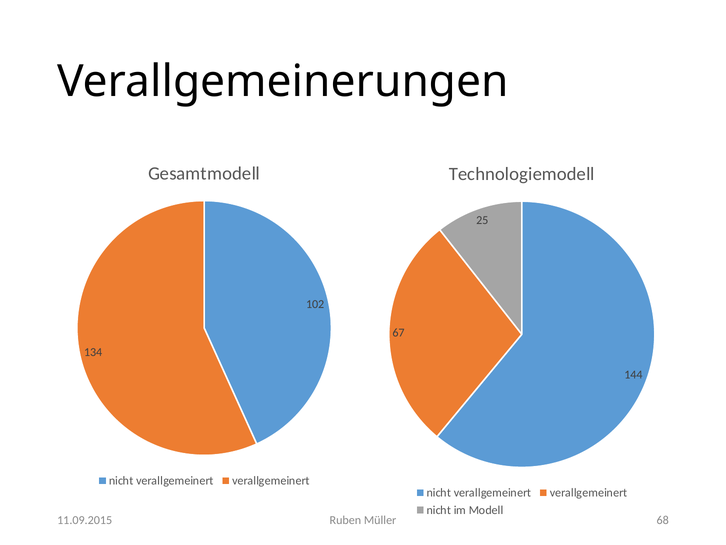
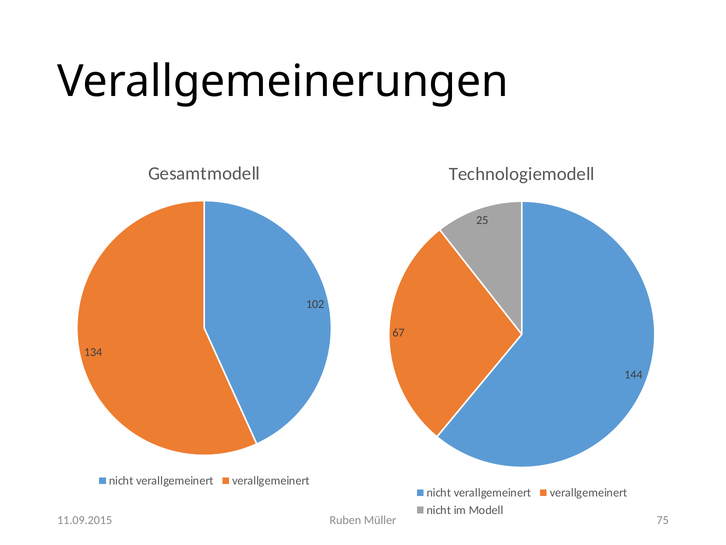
68: 68 -> 75
